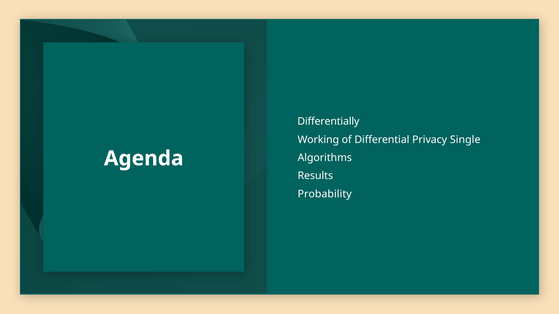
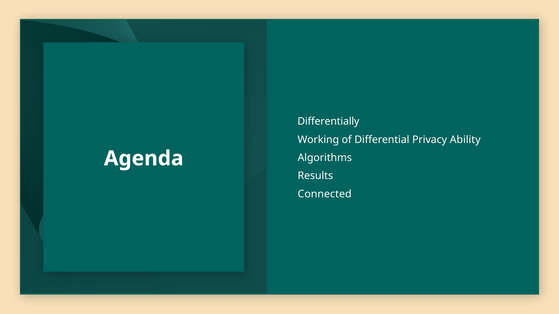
Single: Single -> Ability
Probability: Probability -> Connected
